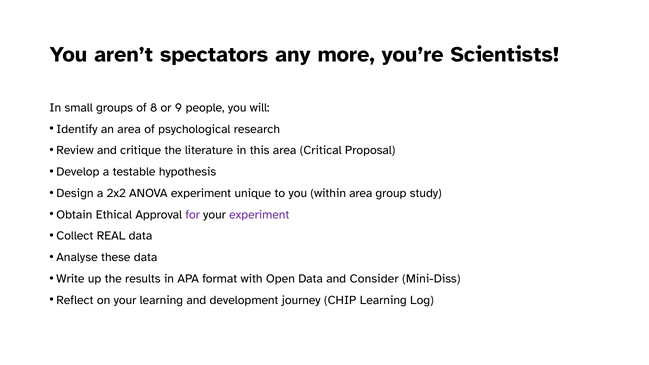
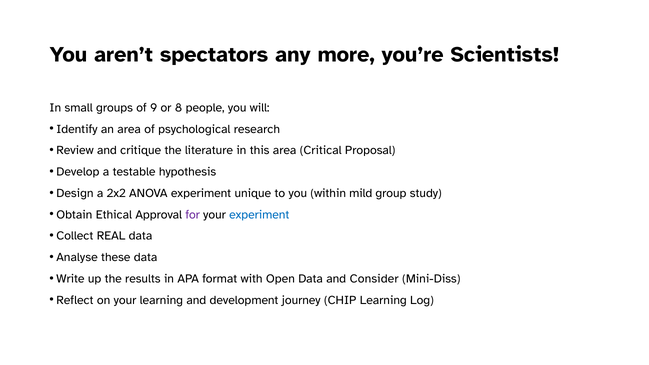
8: 8 -> 9
9: 9 -> 8
within area: area -> mild
experiment at (259, 215) colour: purple -> blue
